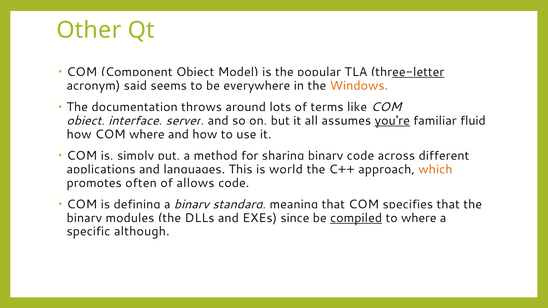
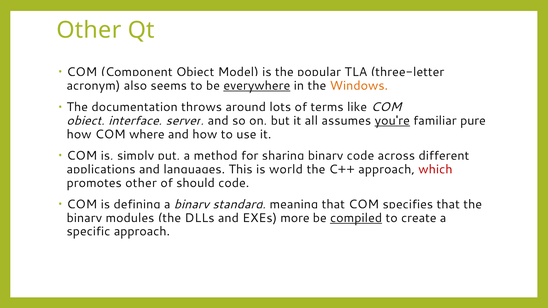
three-letter underline: present -> none
said: said -> also
everywhere underline: none -> present
fluid: fluid -> pure
which colour: orange -> red
promotes often: often -> other
allows: allows -> should
since: since -> more
to where: where -> create
specific although: although -> approach
